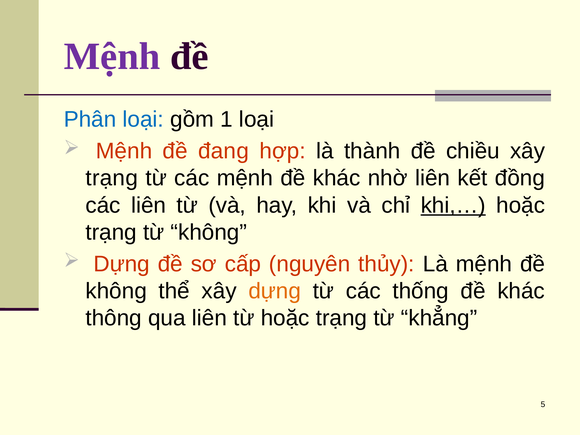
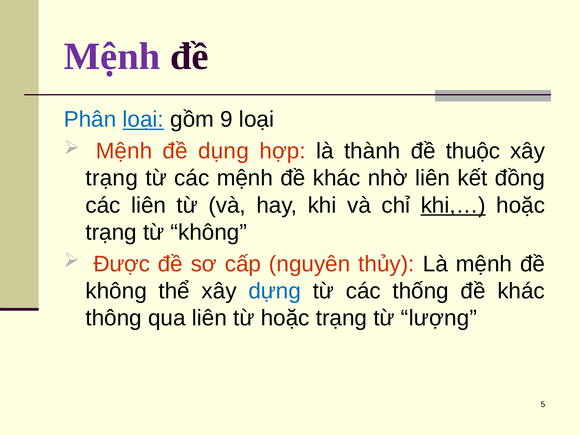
loại at (143, 120) underline: none -> present
1: 1 -> 9
đang: đang -> dụng
chiều: chiều -> thuộc
Dựng at (122, 264): Dựng -> Được
dựng at (275, 291) colour: orange -> blue
khẳng: khẳng -> lượng
